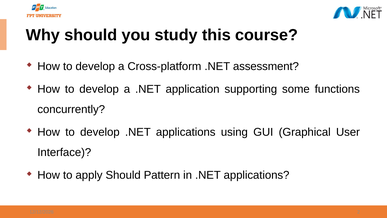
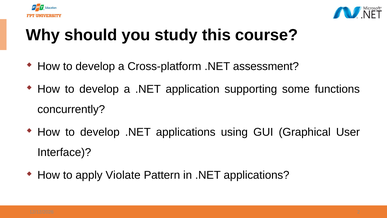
apply Should: Should -> Violate
